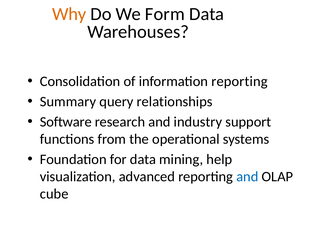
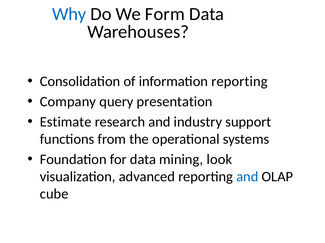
Why colour: orange -> blue
Summary: Summary -> Company
relationships: relationships -> presentation
Software: Software -> Estimate
help: help -> look
